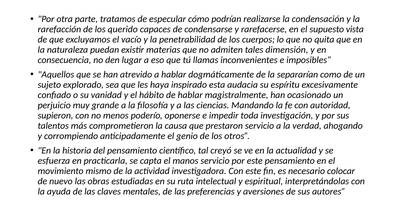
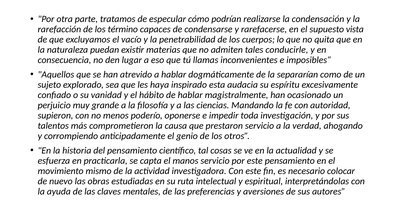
querido: querido -> término
dimensión: dimensión -> conducirle
creyó: creyó -> cosas
